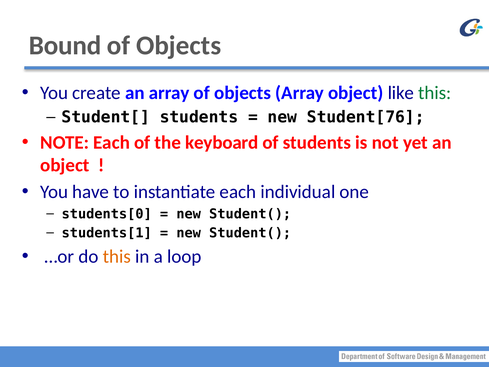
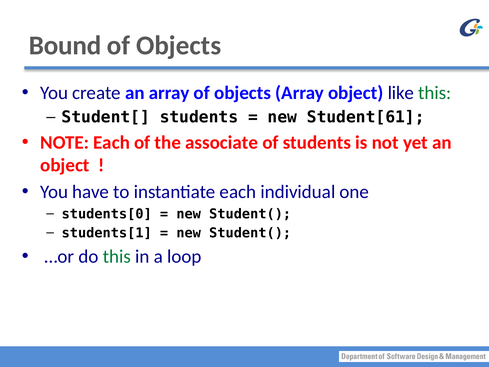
Student[76: Student[76 -> Student[61
keyboard: keyboard -> associate
this at (117, 257) colour: orange -> green
